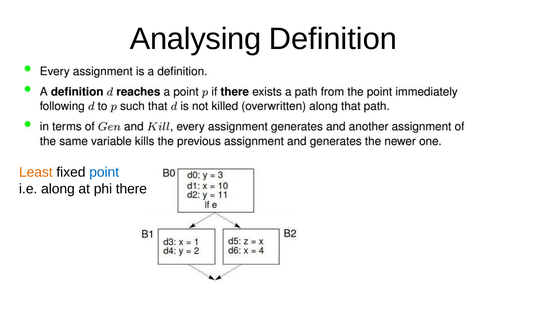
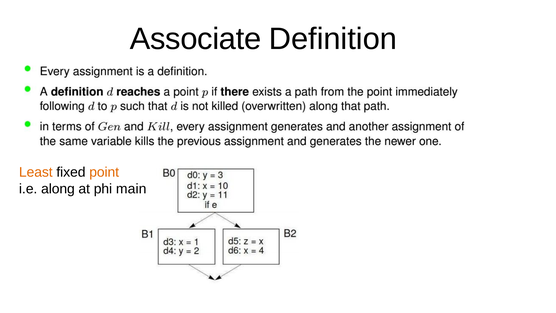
Analysing: Analysing -> Associate
point colour: blue -> orange
there: there -> main
